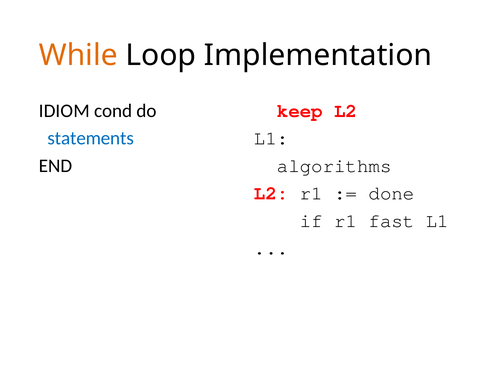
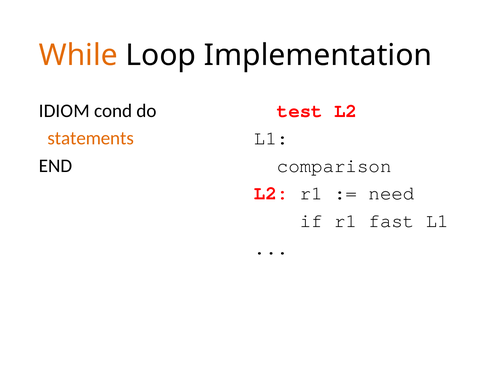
keep: keep -> test
statements colour: blue -> orange
algorithms: algorithms -> comparison
done: done -> need
